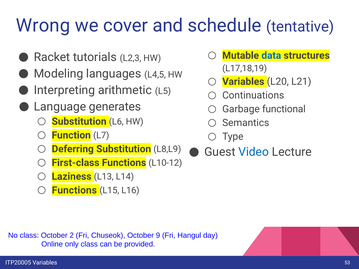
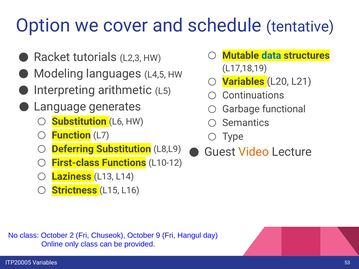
Wrong: Wrong -> Option
Video colour: blue -> orange
Functions at (74, 190): Functions -> Strictness
